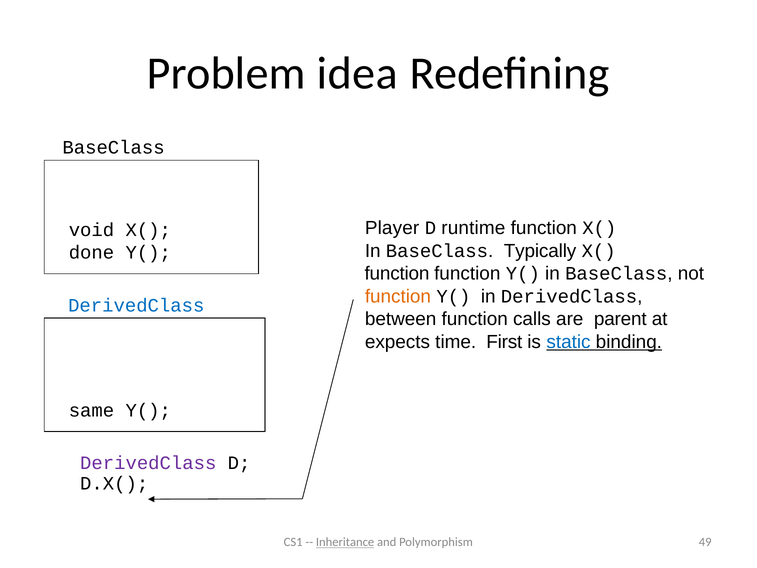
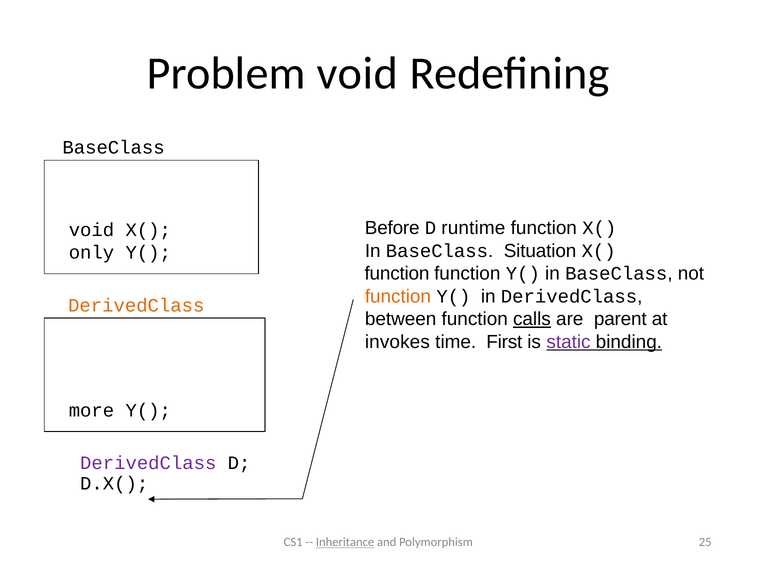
Problem idea: idea -> void
Player: Player -> Before
Typically: Typically -> Situation
done: done -> only
DerivedClass at (136, 305) colour: blue -> orange
calls underline: none -> present
expects: expects -> invokes
static colour: blue -> purple
same: same -> more
49: 49 -> 25
